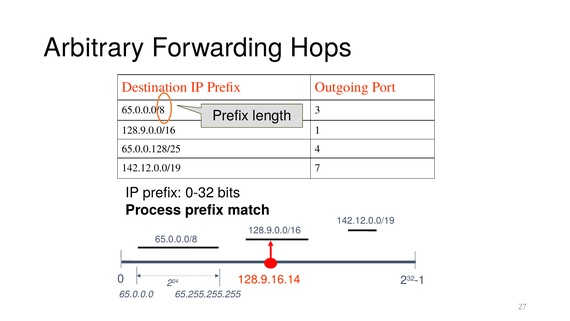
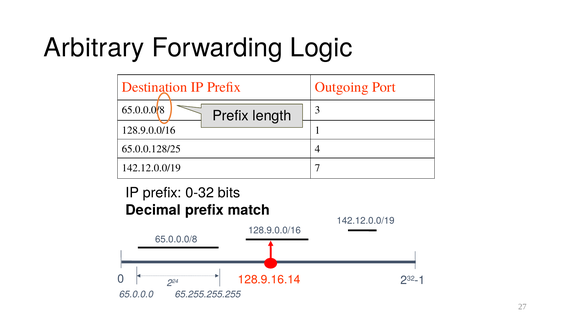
Hops: Hops -> Logic
Process: Process -> Decimal
